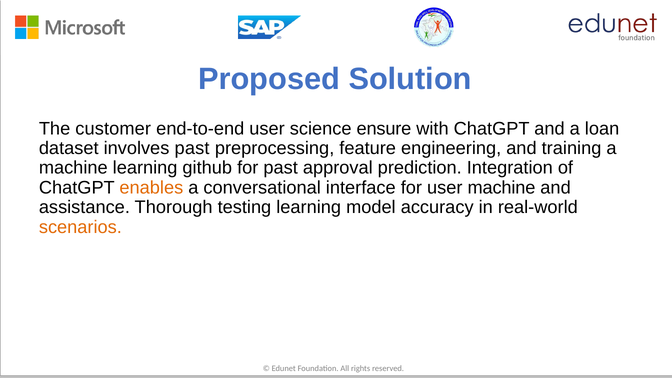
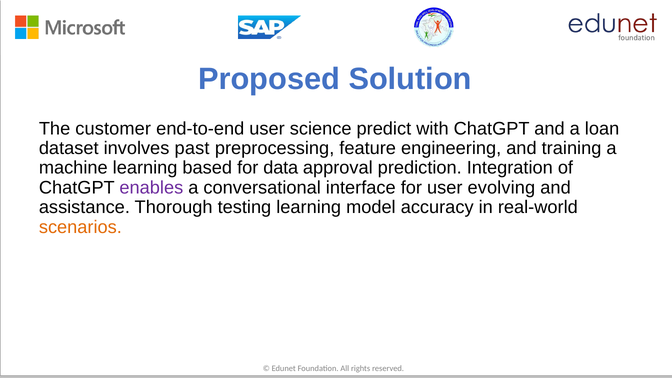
ensure: ensure -> predict
github: github -> based
for past: past -> data
enables colour: orange -> purple
user machine: machine -> evolving
